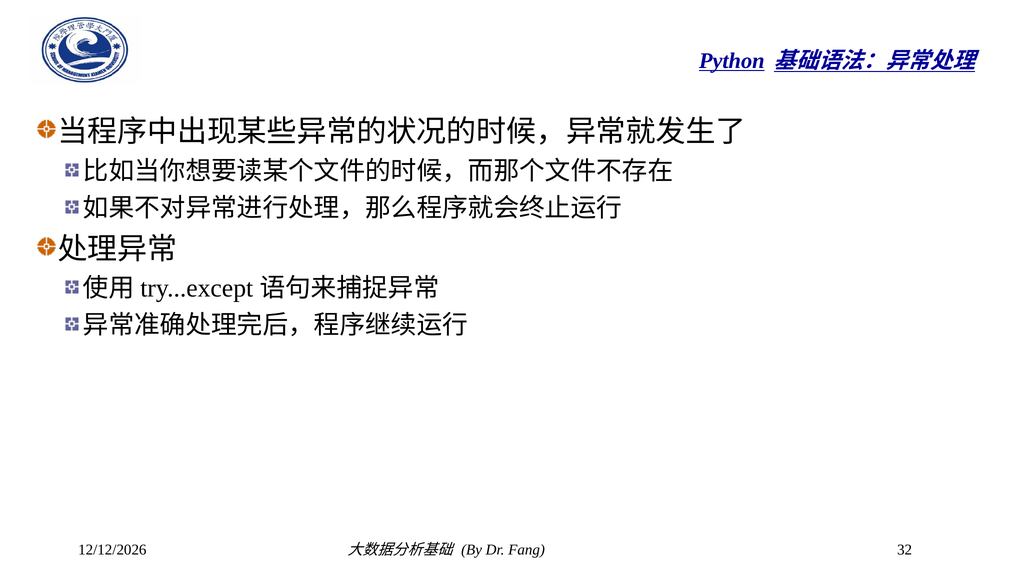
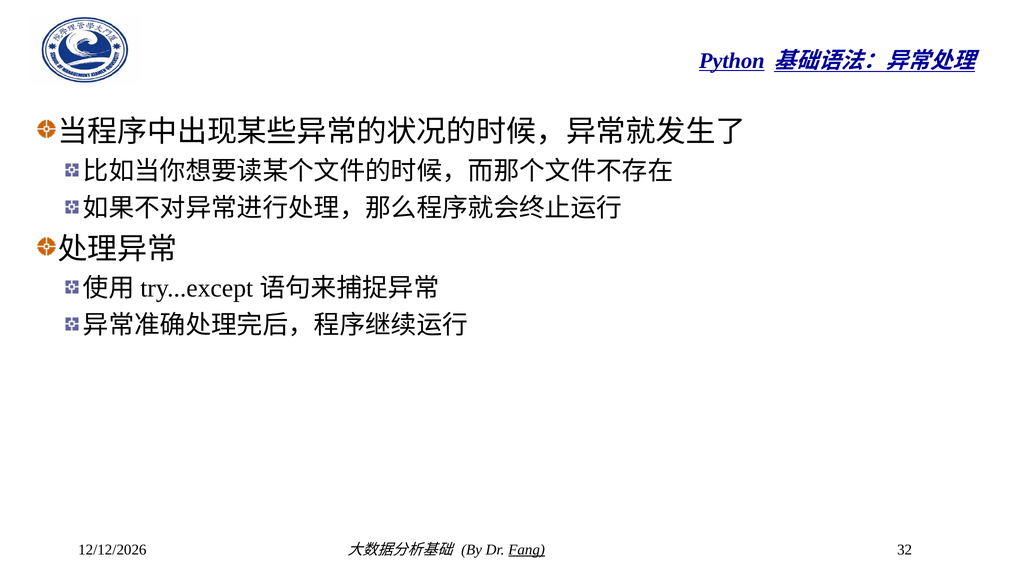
Fang underline: none -> present
